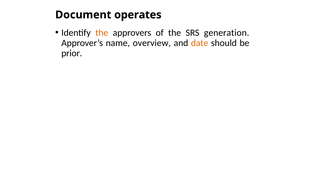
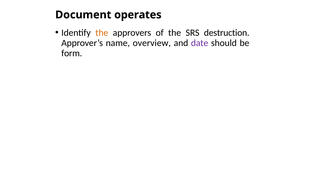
generation: generation -> destruction
date colour: orange -> purple
prior: prior -> form
